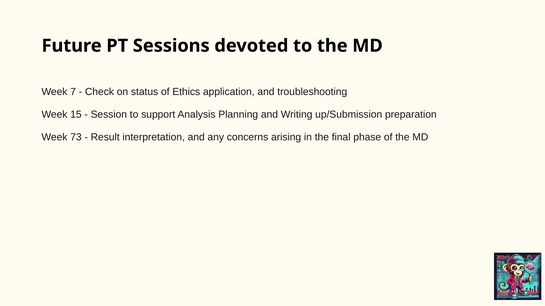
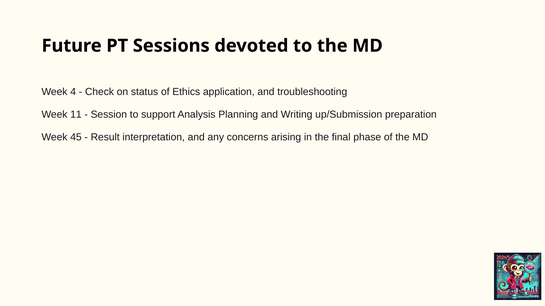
7: 7 -> 4
15: 15 -> 11
73: 73 -> 45
